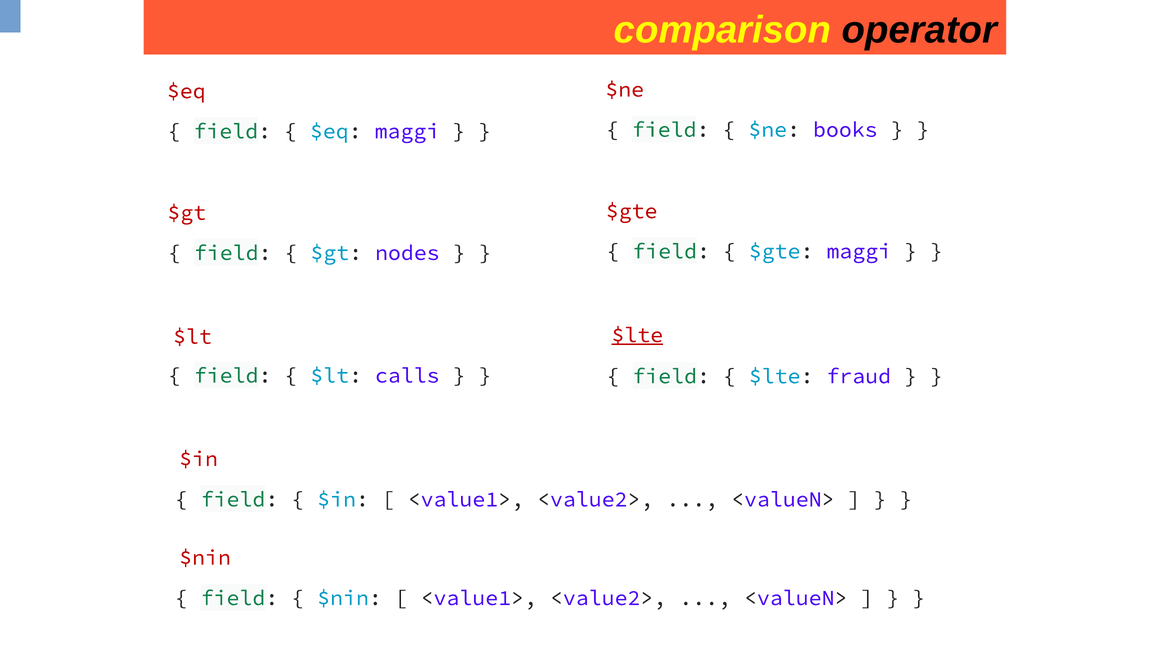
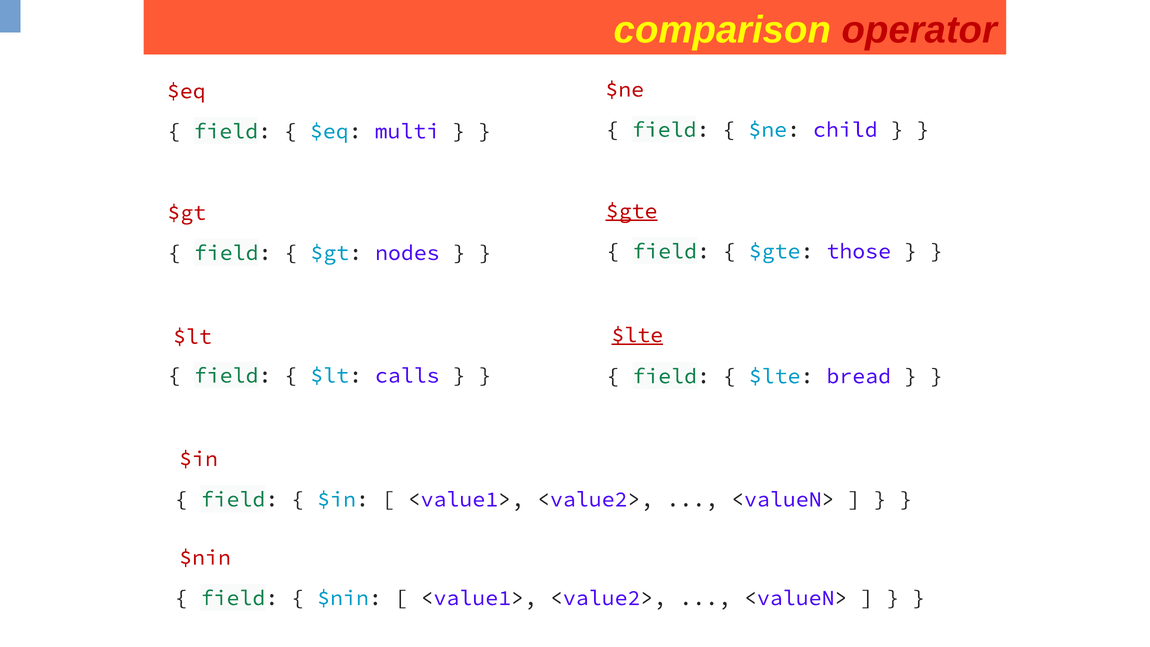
operator colour: black -> red
books: books -> child
$eq maggi: maggi -> multi
$gte at (632, 211) underline: none -> present
$gte maggi: maggi -> those
fraud: fraud -> bread
